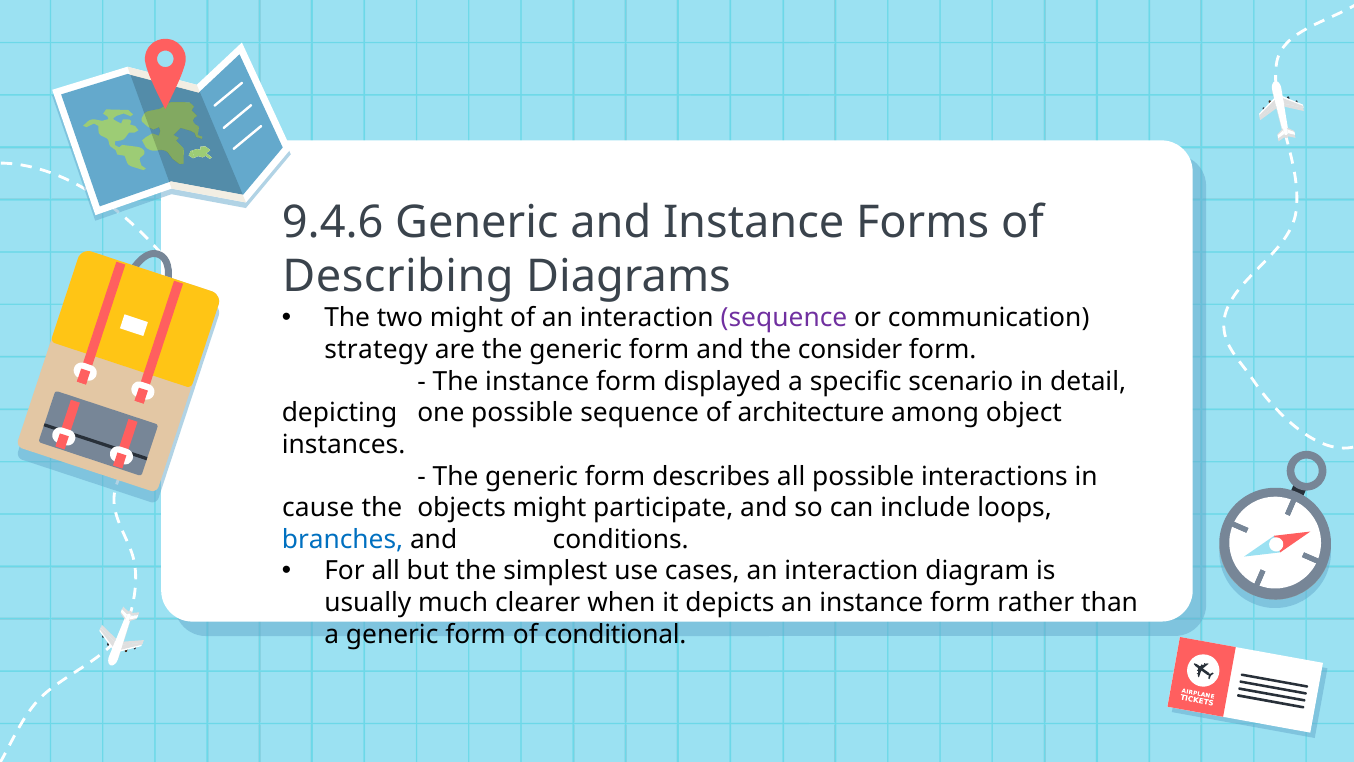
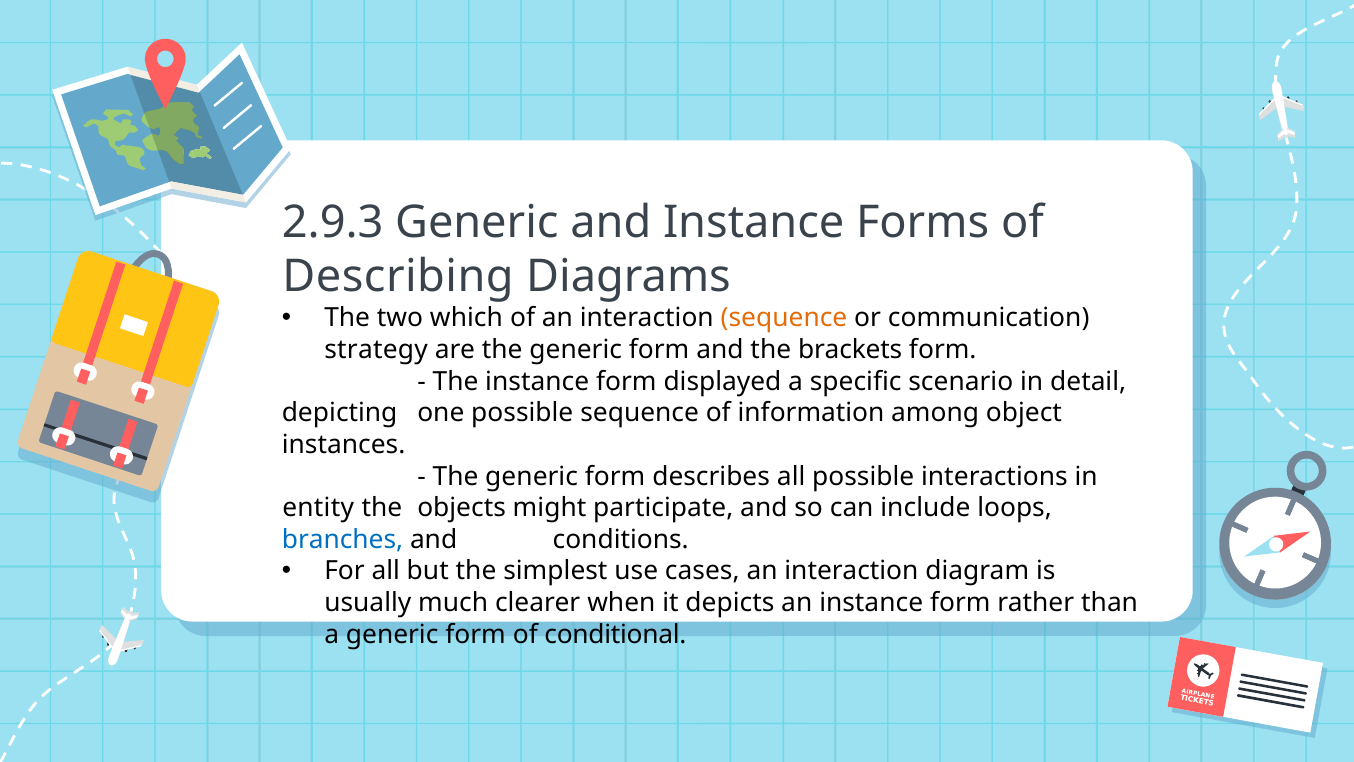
9.4.6: 9.4.6 -> 2.9.3
two might: might -> which
sequence at (784, 318) colour: purple -> orange
consider: consider -> brackets
architecture: architecture -> information
cause: cause -> entity
